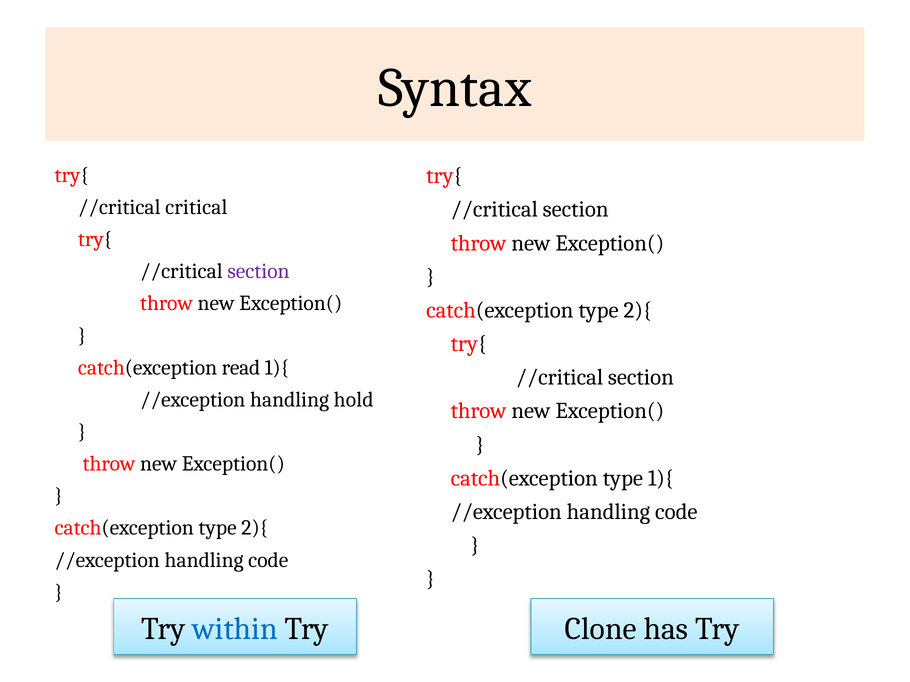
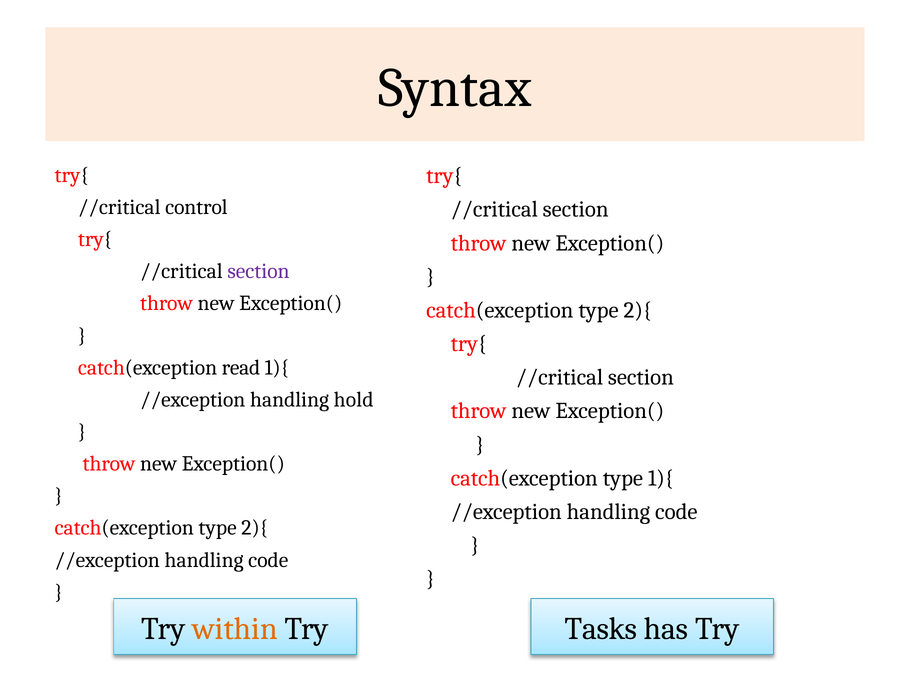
critical: critical -> control
within colour: blue -> orange
Clone: Clone -> Tasks
